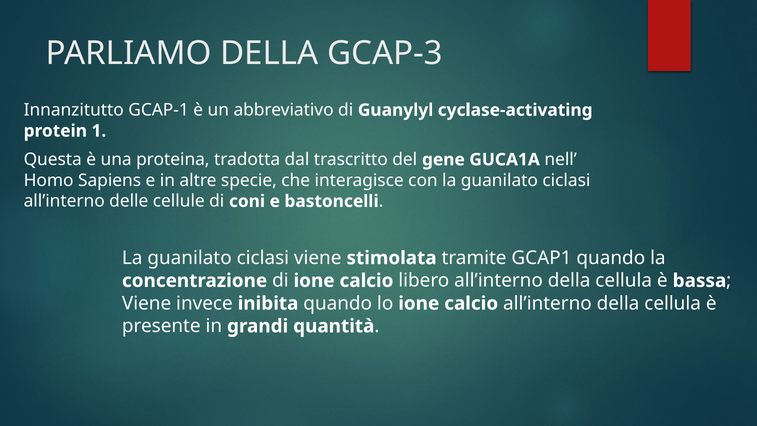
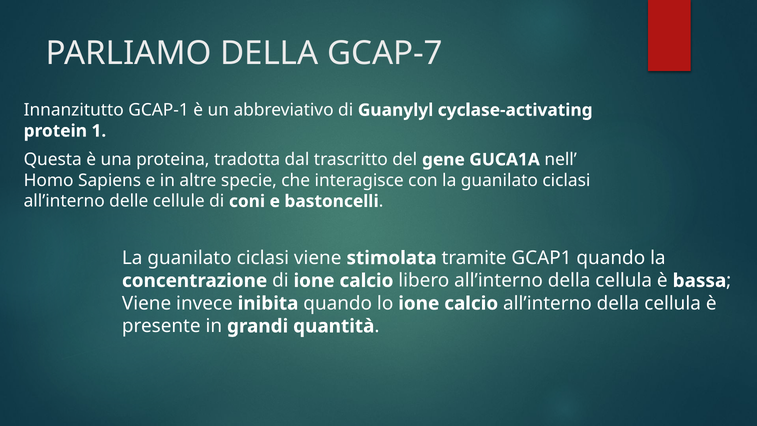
GCAP-3: GCAP-3 -> GCAP-7
